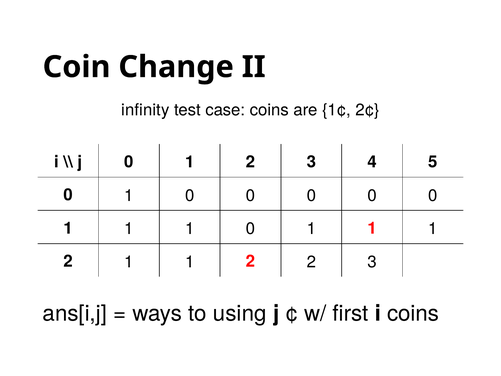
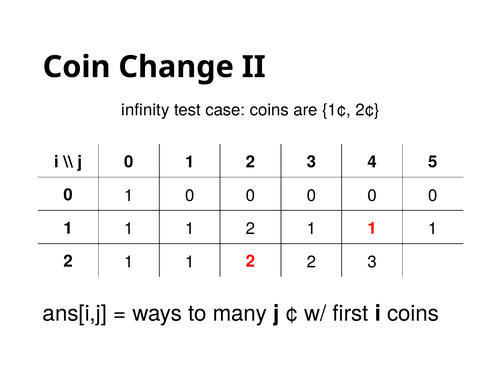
0 at (251, 229): 0 -> 2
using: using -> many
